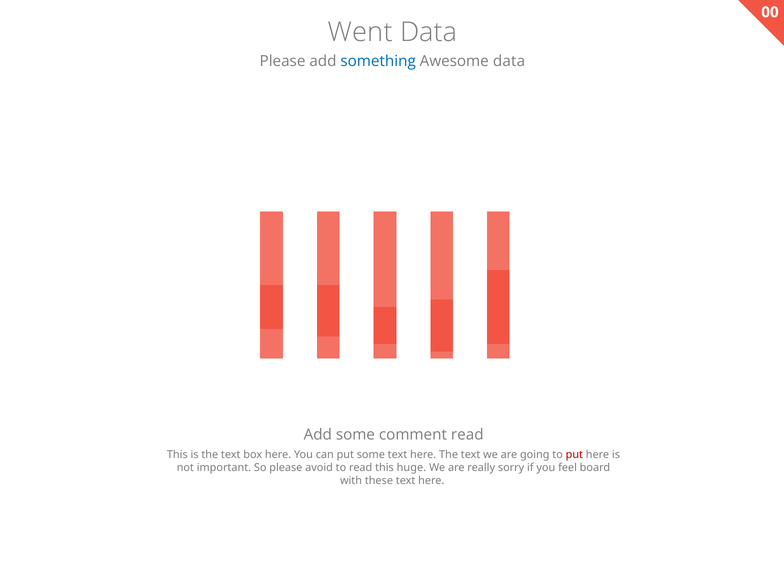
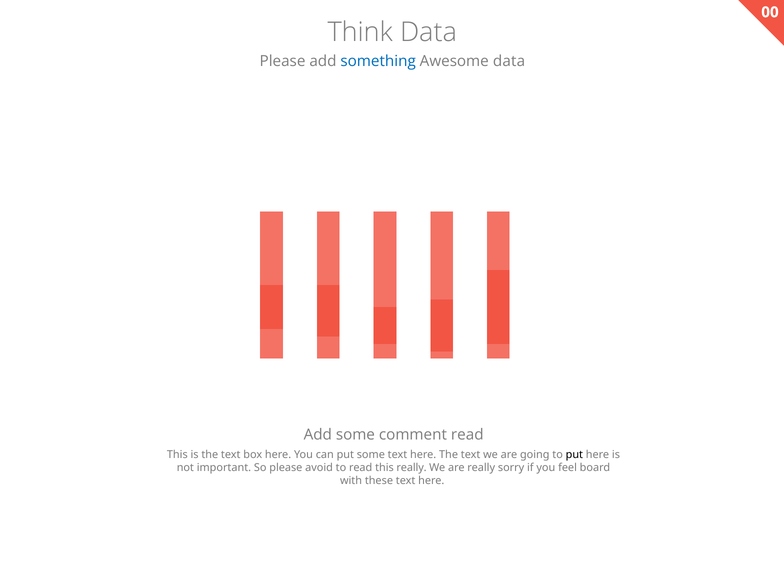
Went: Went -> Think
put at (574, 454) colour: red -> black
this huge: huge -> really
